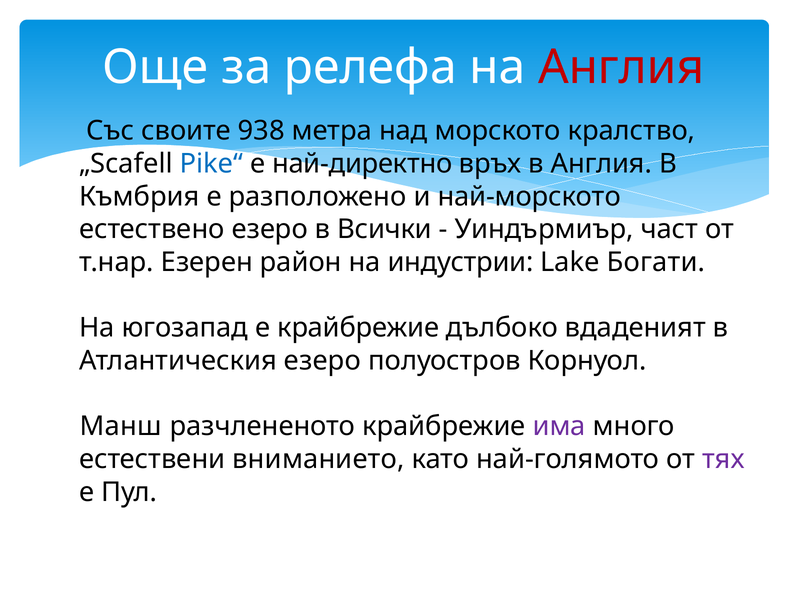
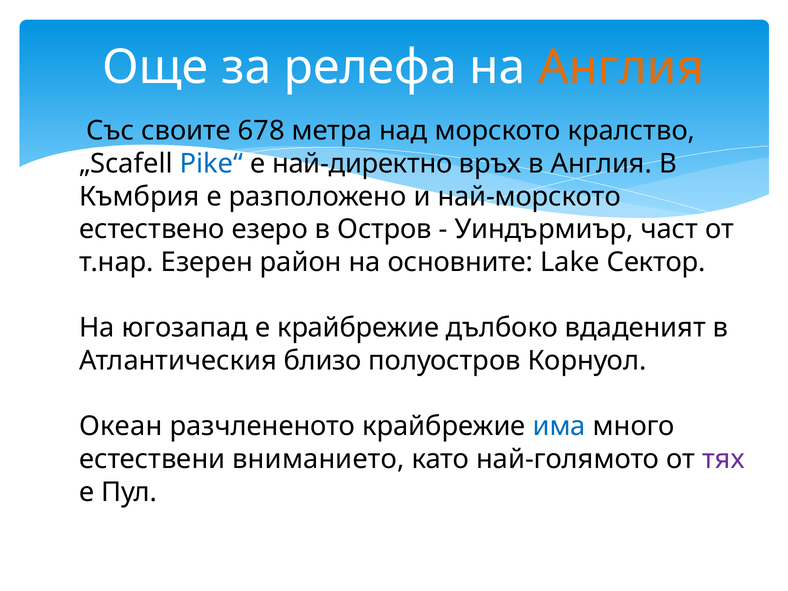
Англия at (621, 67) colour: red -> orange
938: 938 -> 678
Всички: Всички -> Остров
индустрии: индустрии -> основните
Богати: Богати -> Сектор
Атлантическия езеро: езеро -> близо
Манш: Манш -> Океан
има colour: purple -> blue
